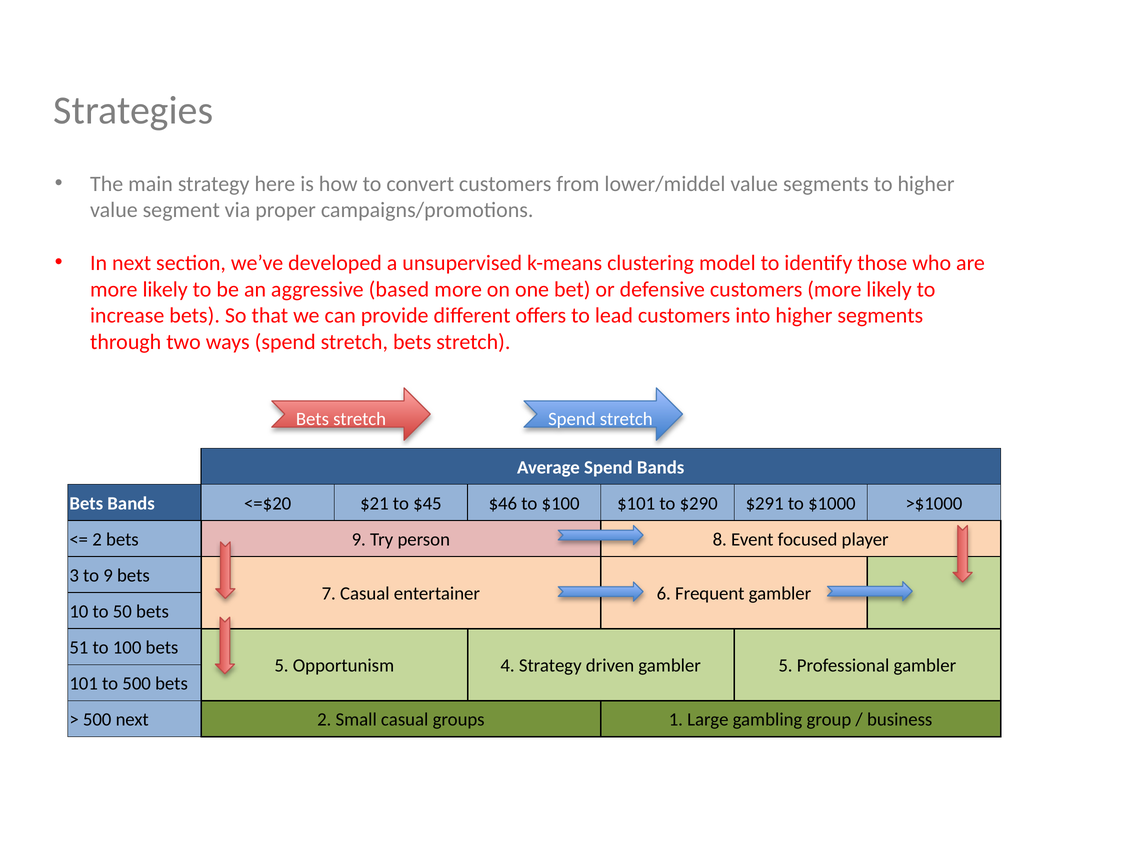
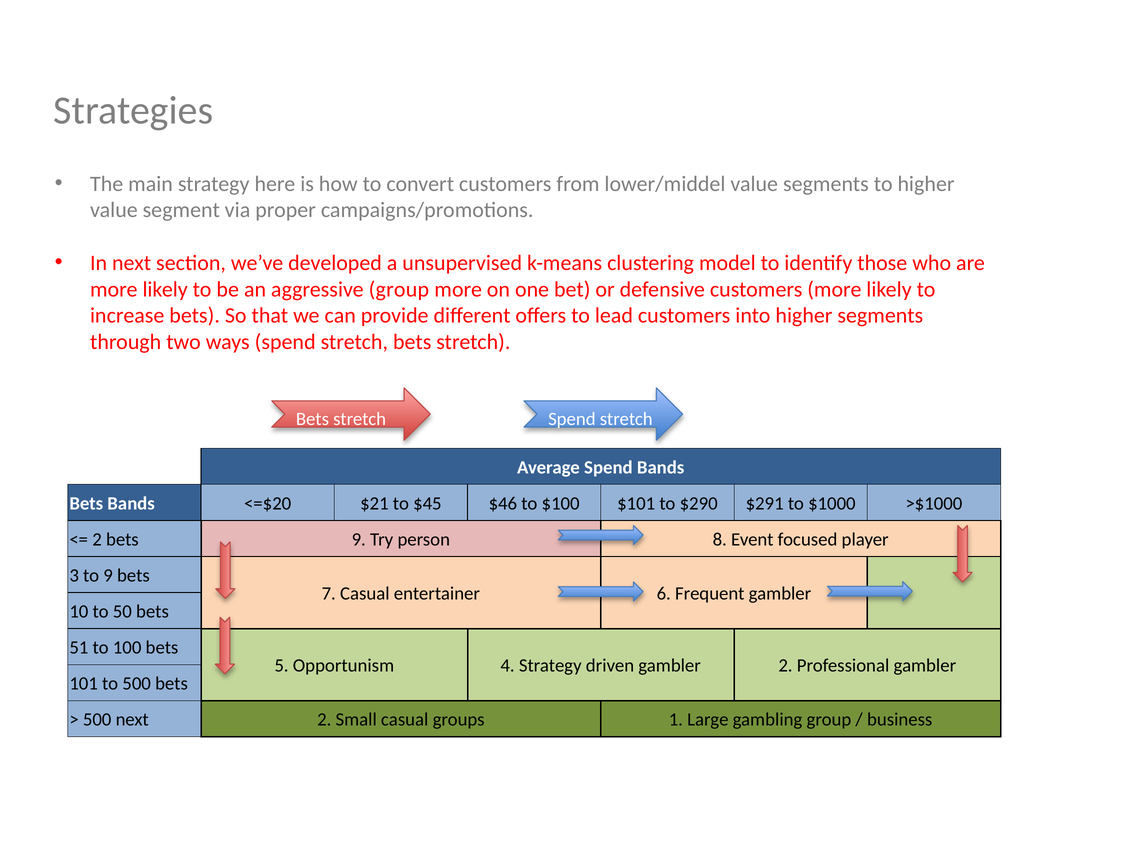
aggressive based: based -> group
gambler 5: 5 -> 2
